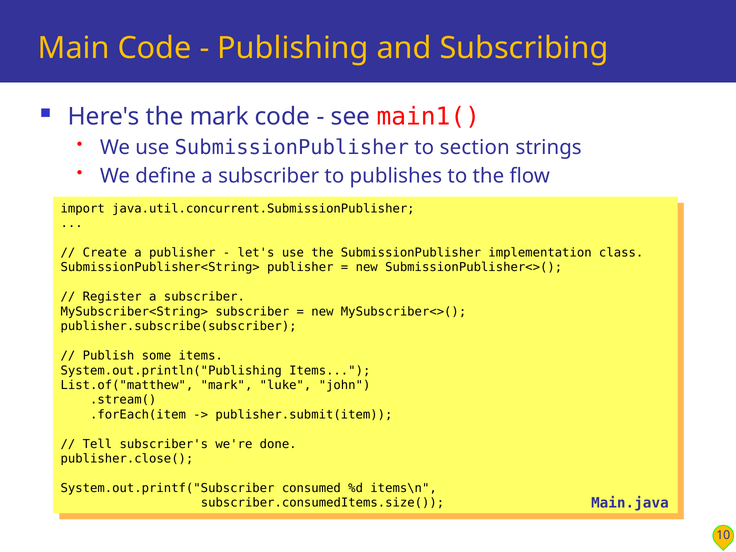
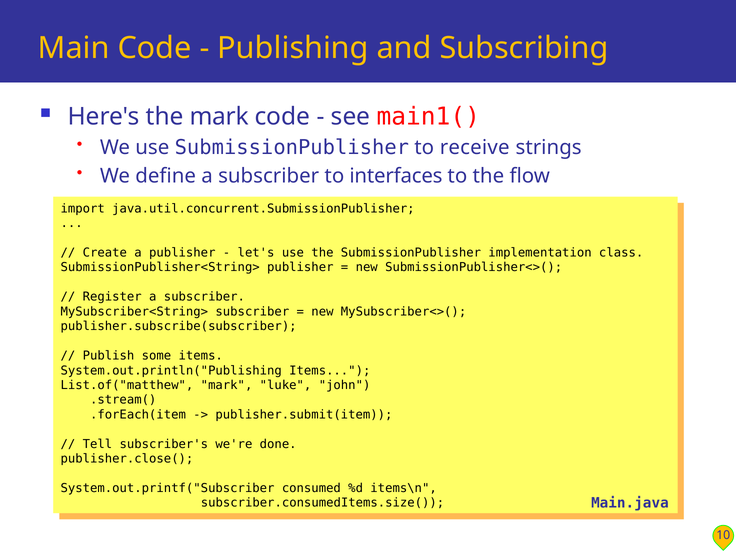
section: section -> receive
publishes: publishes -> interfaces
